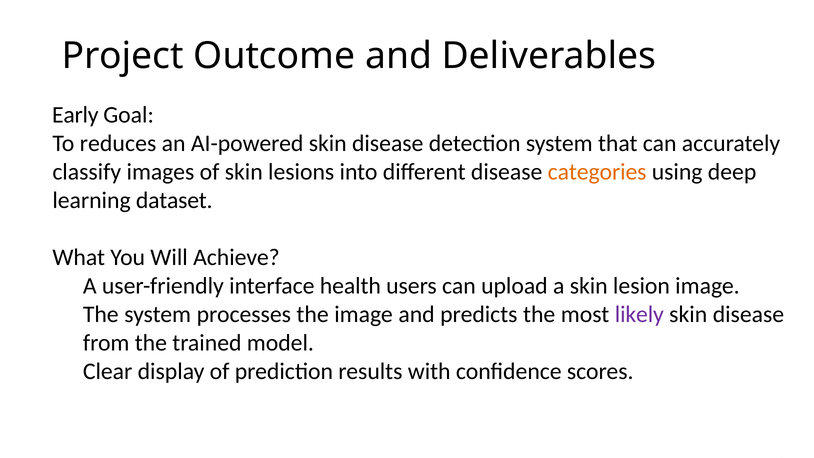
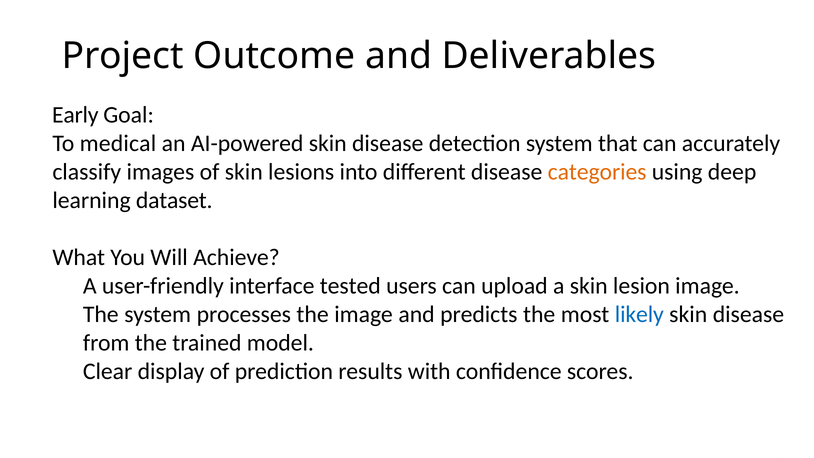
reduces: reduces -> medical
health: health -> tested
likely colour: purple -> blue
